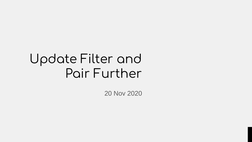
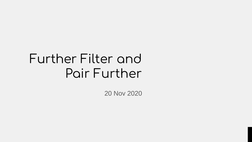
Update at (53, 59): Update -> Further
